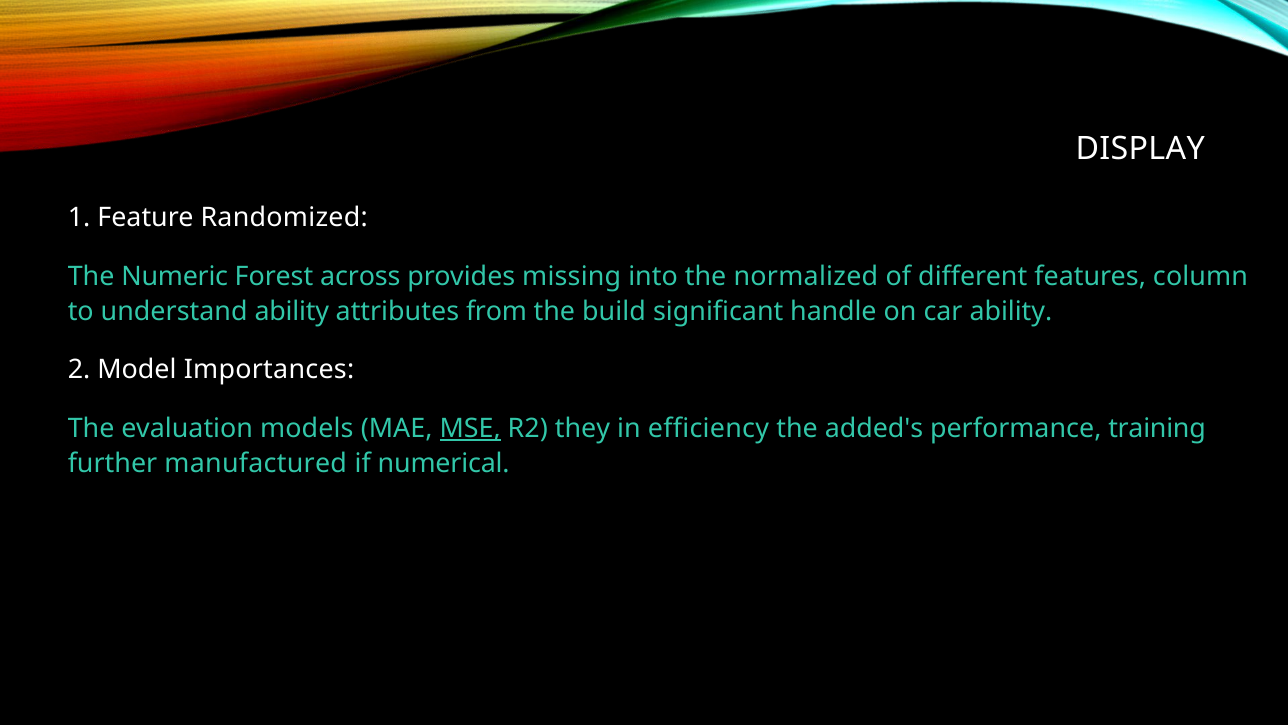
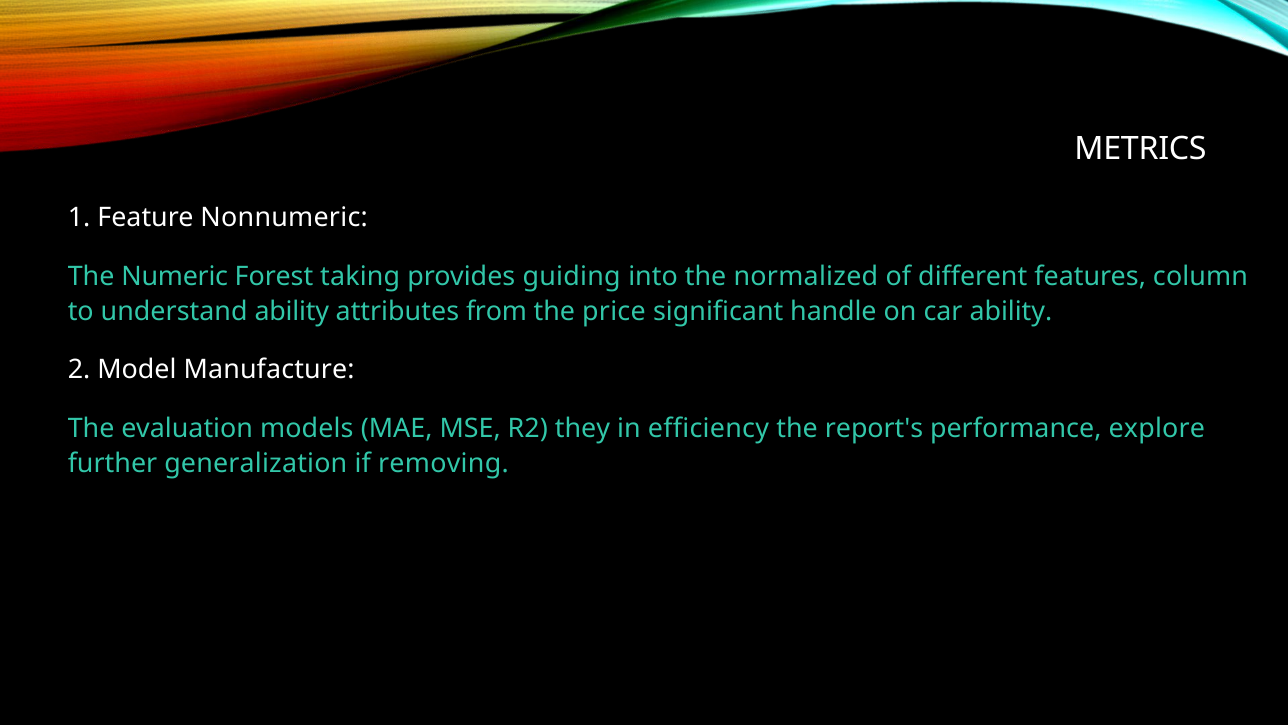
DISPLAY: DISPLAY -> METRICS
Randomized: Randomized -> Nonnumeric
across: across -> taking
missing: missing -> guiding
build: build -> price
Importances: Importances -> Manufacture
MSE underline: present -> none
added's: added's -> report's
training: training -> explore
manufactured: manufactured -> generalization
numerical: numerical -> removing
